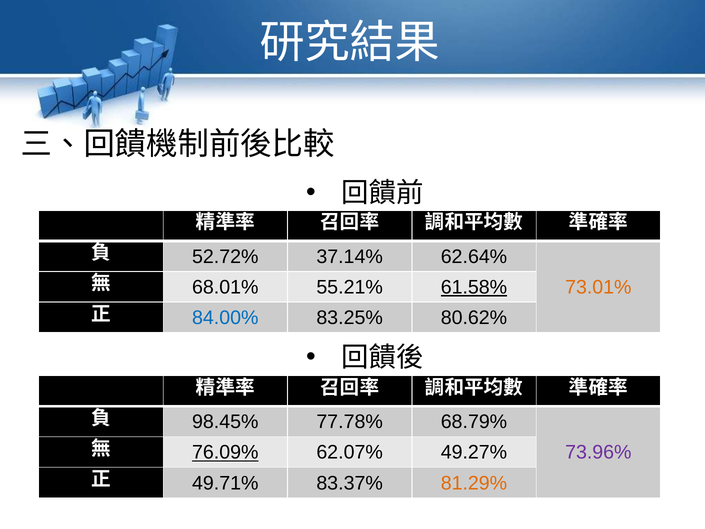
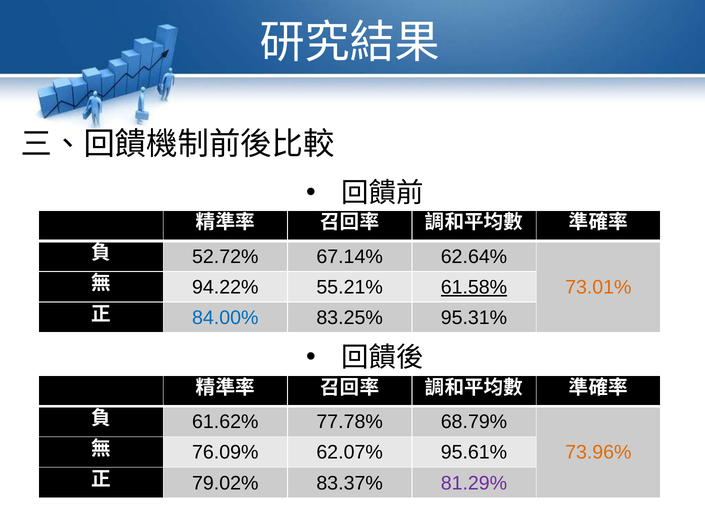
37.14%: 37.14% -> 67.14%
68.01%: 68.01% -> 94.22%
80.62%: 80.62% -> 95.31%
98.45%: 98.45% -> 61.62%
76.09% underline: present -> none
49.27%: 49.27% -> 95.61%
73.96% colour: purple -> orange
49.71%: 49.71% -> 79.02%
81.29% colour: orange -> purple
